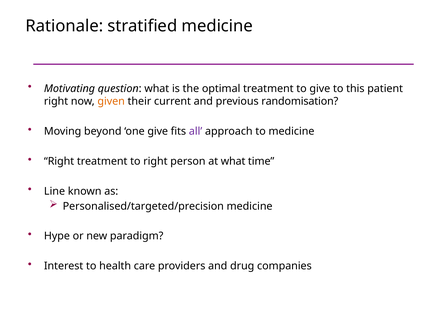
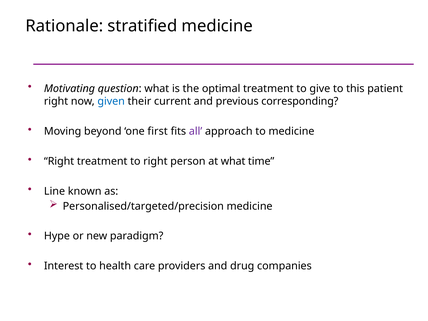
given colour: orange -> blue
randomisation: randomisation -> corresponding
one give: give -> first
